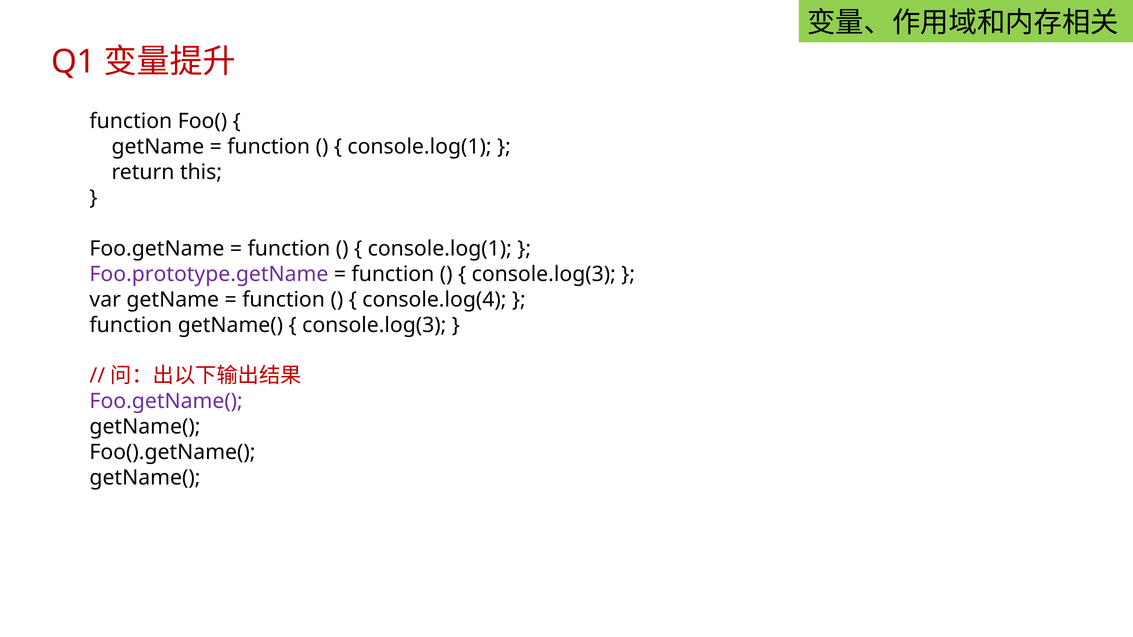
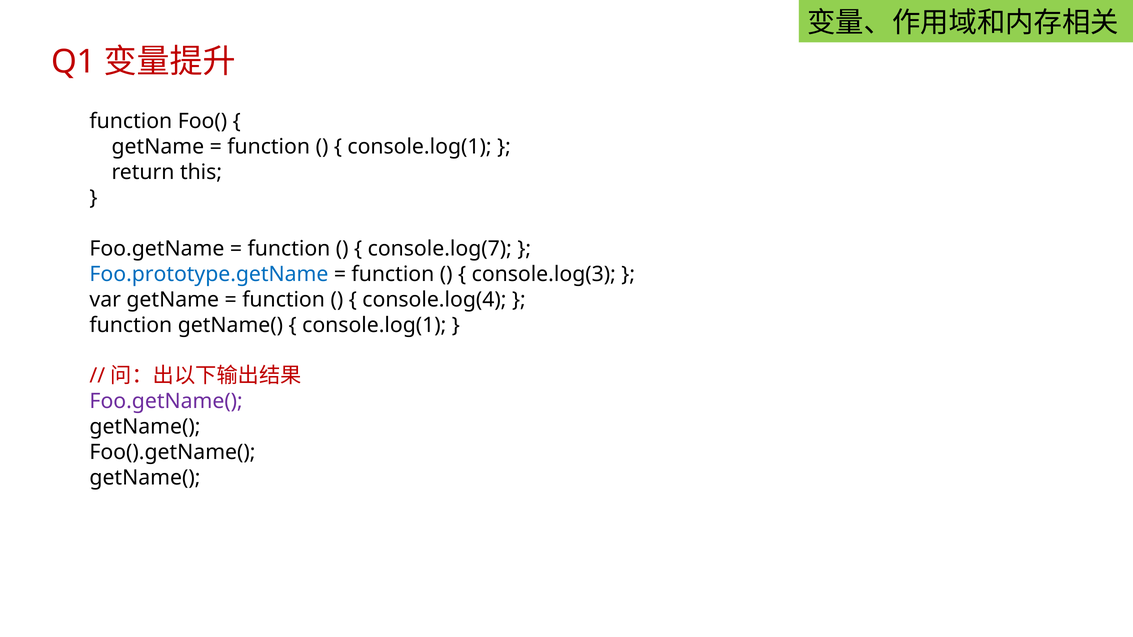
console.log(1 at (440, 249): console.log(1 -> console.log(7
Foo.prototype.getName colour: purple -> blue
console.log(3 at (374, 325): console.log(3 -> console.log(1
